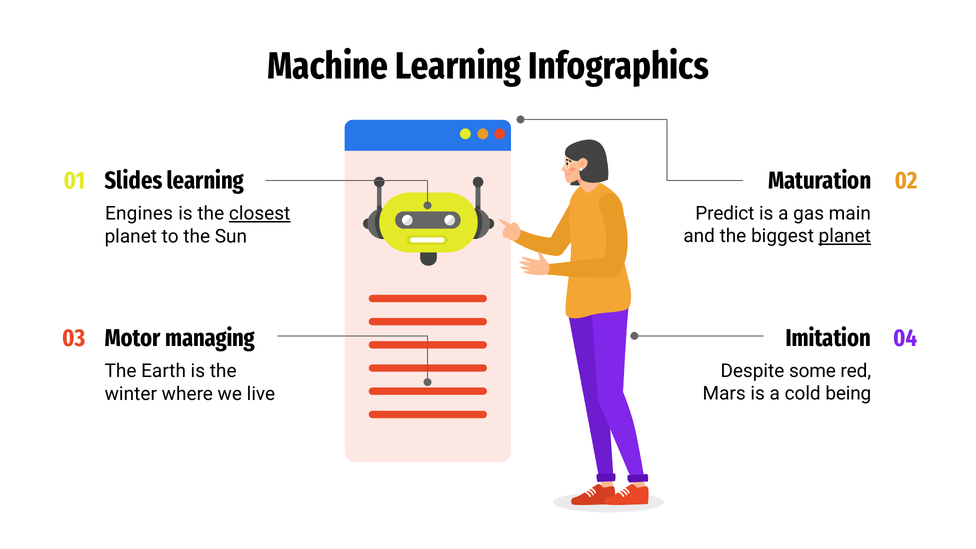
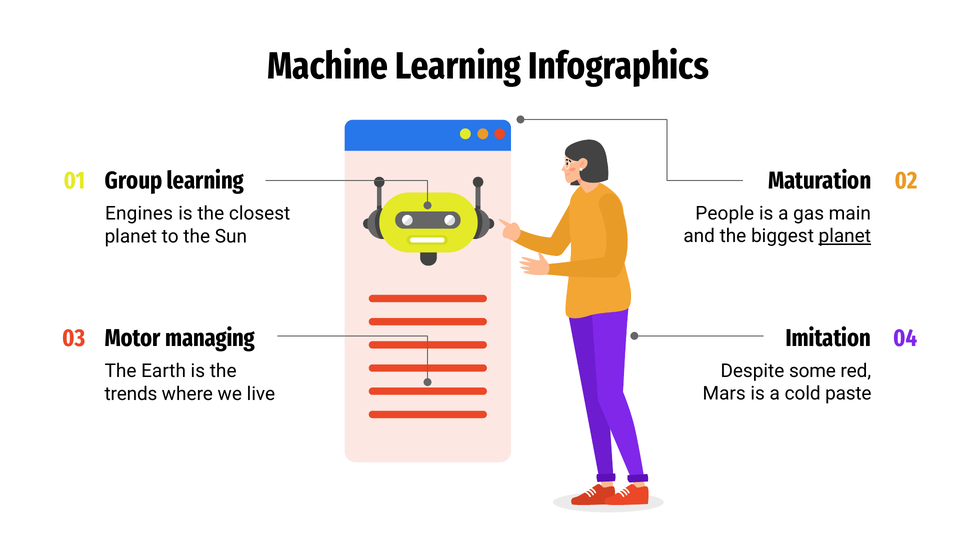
Slides: Slides -> Group
Predict: Predict -> People
closest underline: present -> none
being: being -> paste
winter: winter -> trends
